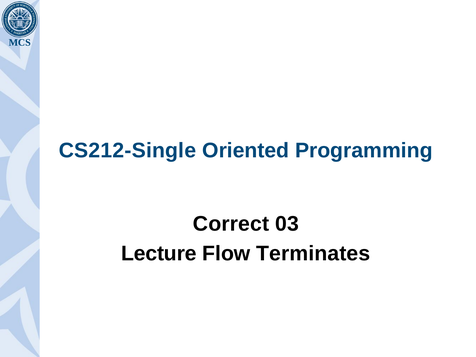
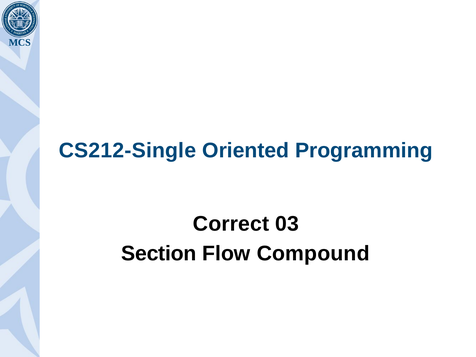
Lecture: Lecture -> Section
Terminates: Terminates -> Compound
